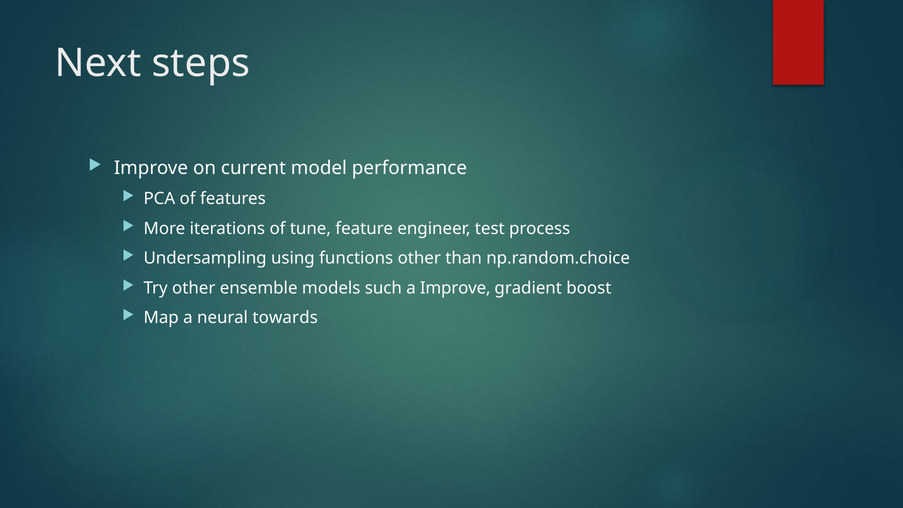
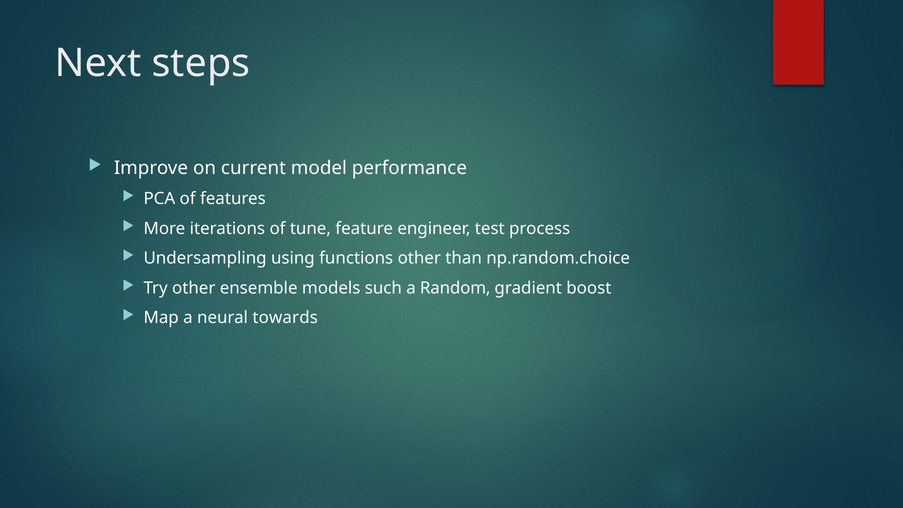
a Improve: Improve -> Random
